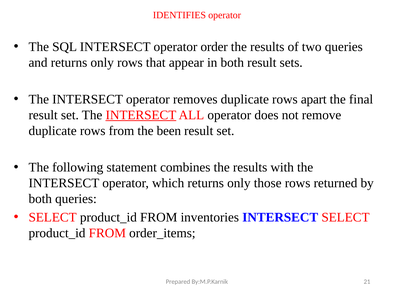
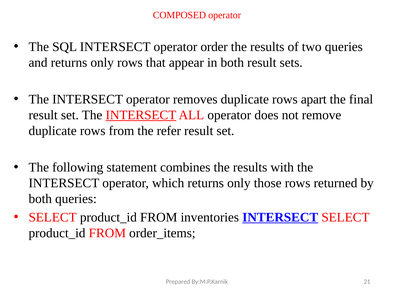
IDENTIFIES: IDENTIFIES -> COMPOSED
been: been -> refer
INTERSECT at (280, 218) underline: none -> present
